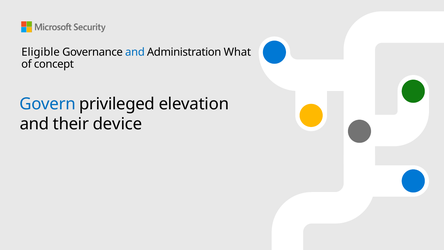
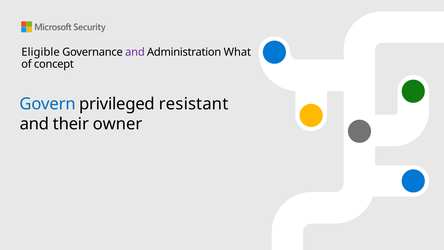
and at (135, 52) colour: blue -> purple
elevation: elevation -> resistant
device: device -> owner
